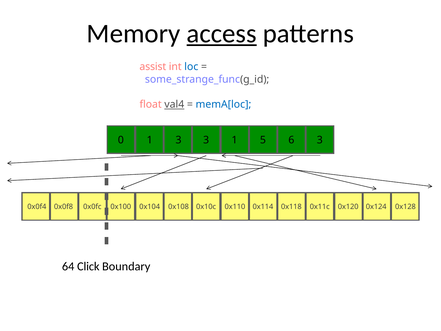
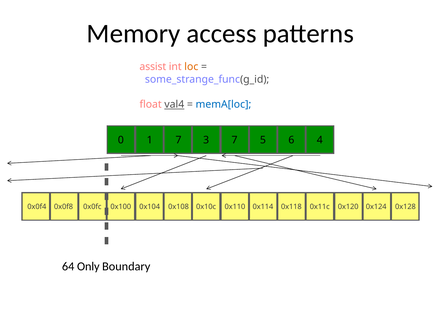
access underline: present -> none
loc colour: blue -> orange
1 3: 3 -> 7
3 1: 1 -> 7
6 3: 3 -> 4
Click: Click -> Only
